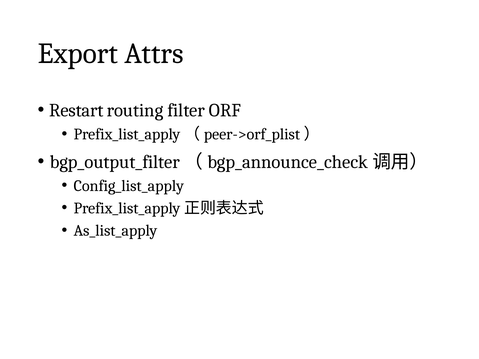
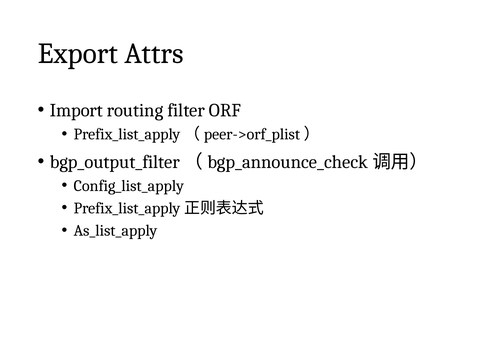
Restart: Restart -> Import
